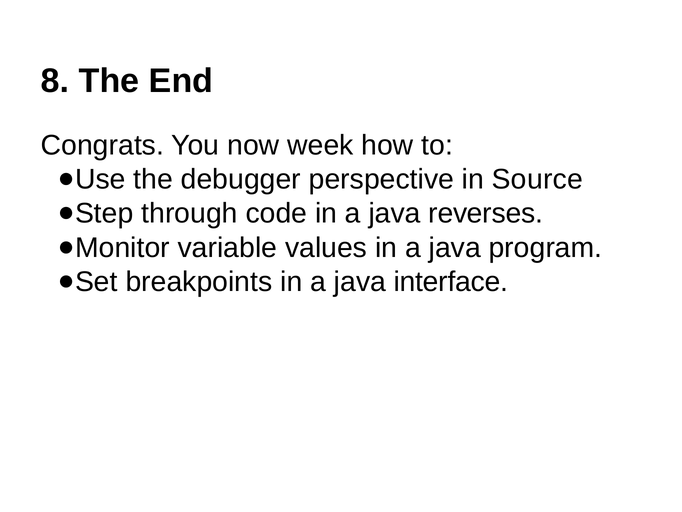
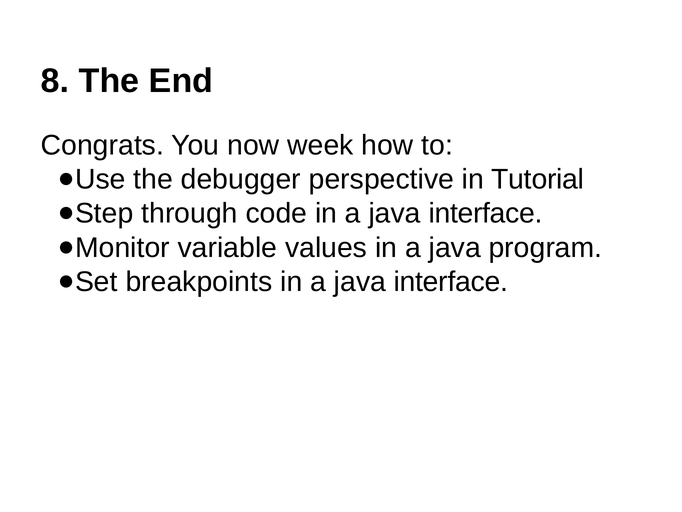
Source: Source -> Tutorial
reverses at (486, 213): reverses -> interface
